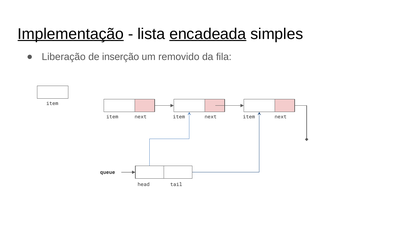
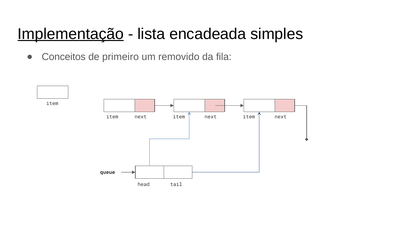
encadeada underline: present -> none
Liberação: Liberação -> Conceitos
inserção: inserção -> primeiro
